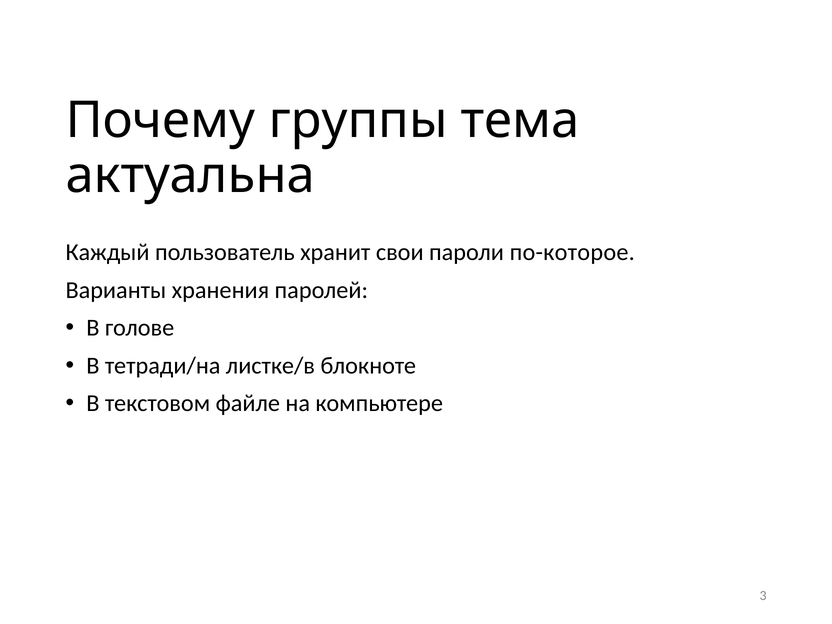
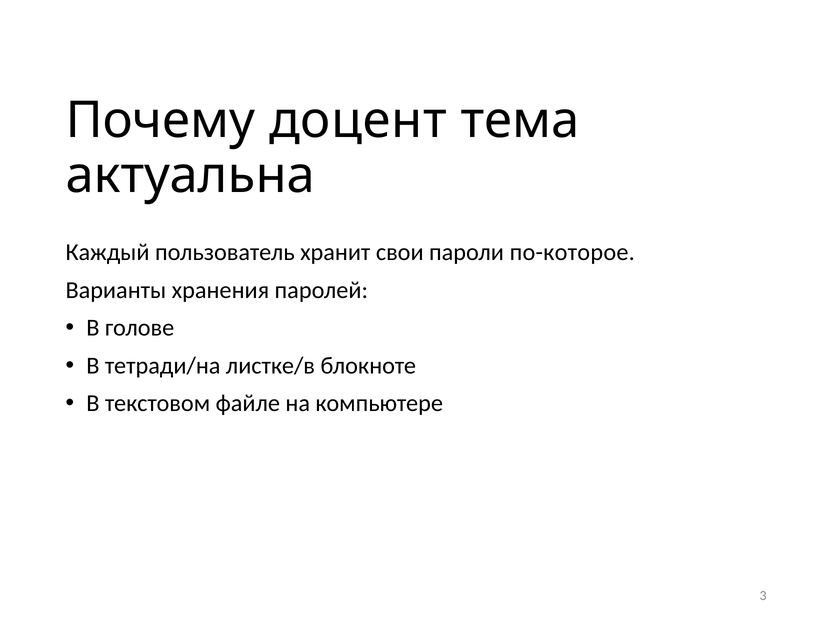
группы: группы -> доцент
